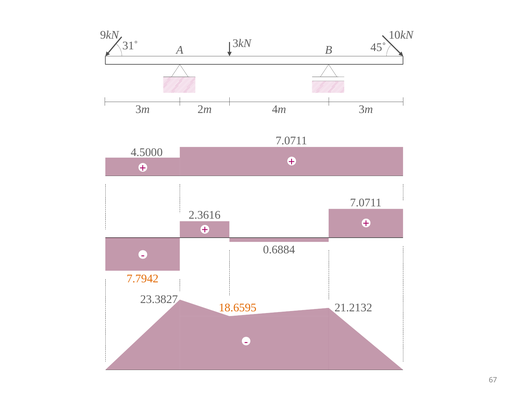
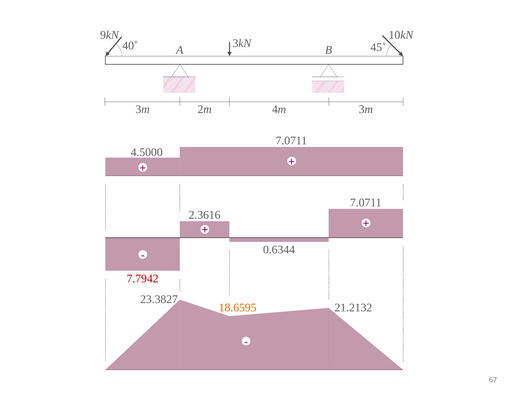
31˚: 31˚ -> 40˚
0.6884: 0.6884 -> 0.6344
7.7942 colour: orange -> red
